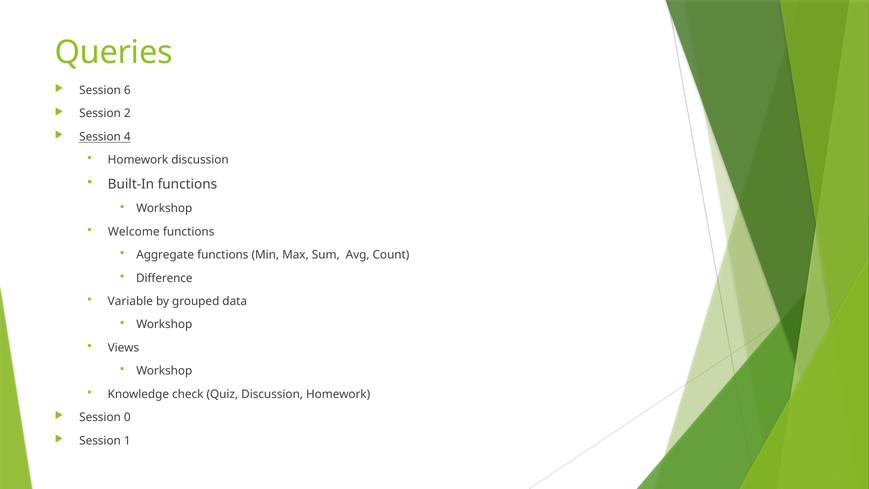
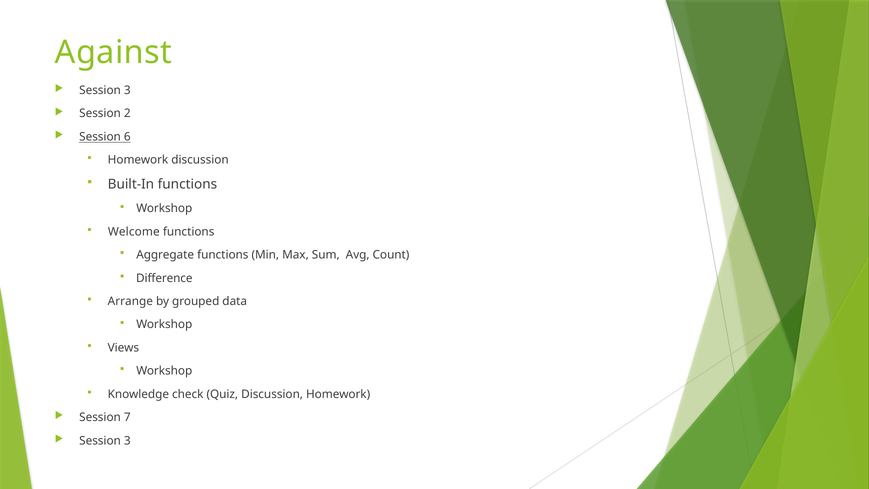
Queries: Queries -> Against
6 at (127, 90): 6 -> 3
4: 4 -> 6
Variable: Variable -> Arrange
0: 0 -> 7
1 at (127, 440): 1 -> 3
